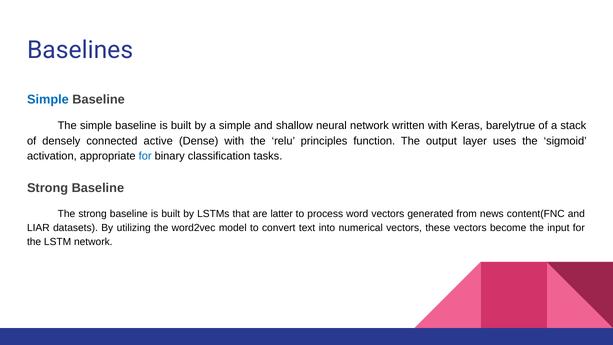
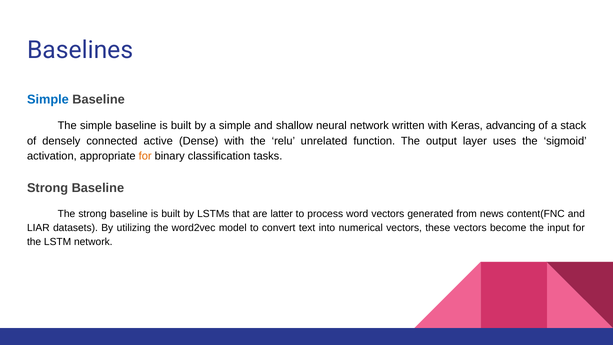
barelytrue: barelytrue -> advancing
principles: principles -> unrelated
for at (145, 156) colour: blue -> orange
